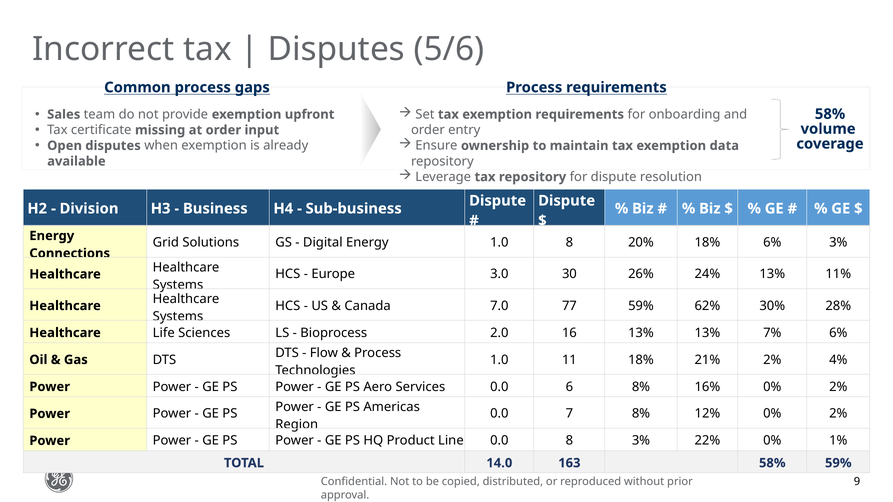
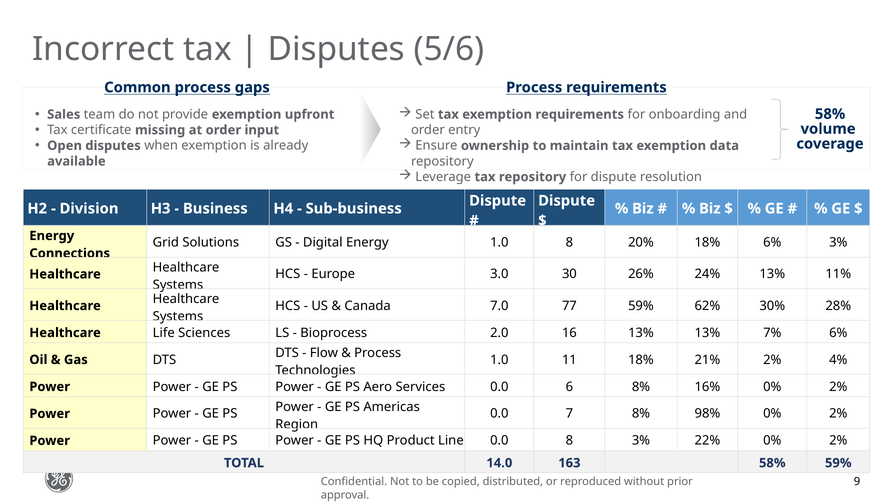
12%: 12% -> 98%
22% 0% 1%: 1% -> 2%
